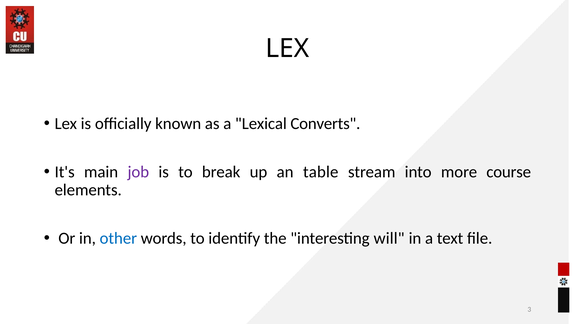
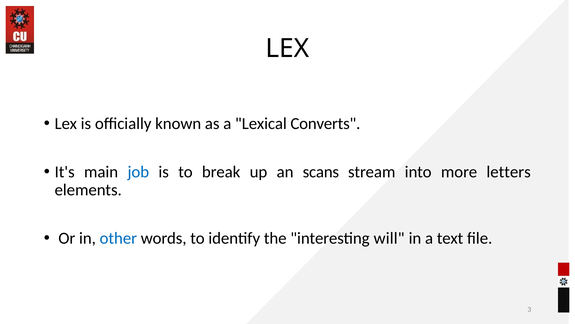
job colour: purple -> blue
table: table -> scans
course: course -> letters
